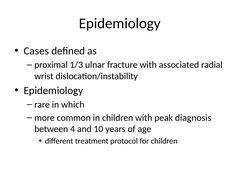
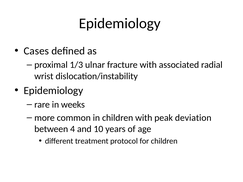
which: which -> weeks
diagnosis: diagnosis -> deviation
